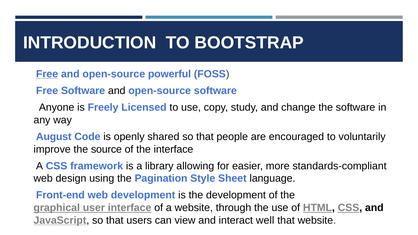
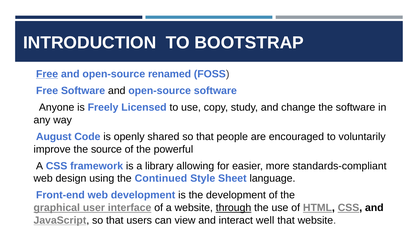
powerful: powerful -> renamed
the interface: interface -> powerful
Pagination: Pagination -> Continued
through underline: none -> present
